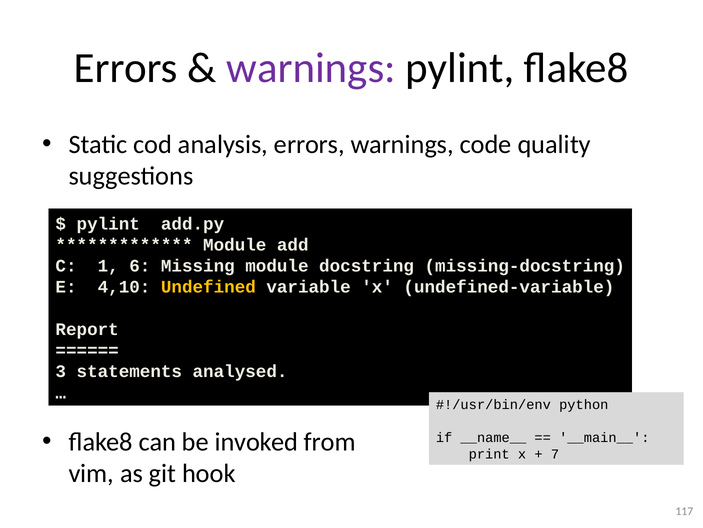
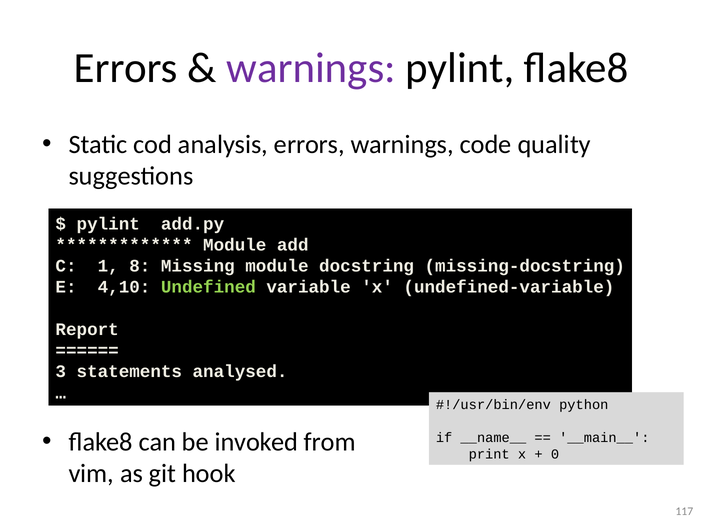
6: 6 -> 8
Undefined colour: yellow -> light green
7: 7 -> 0
